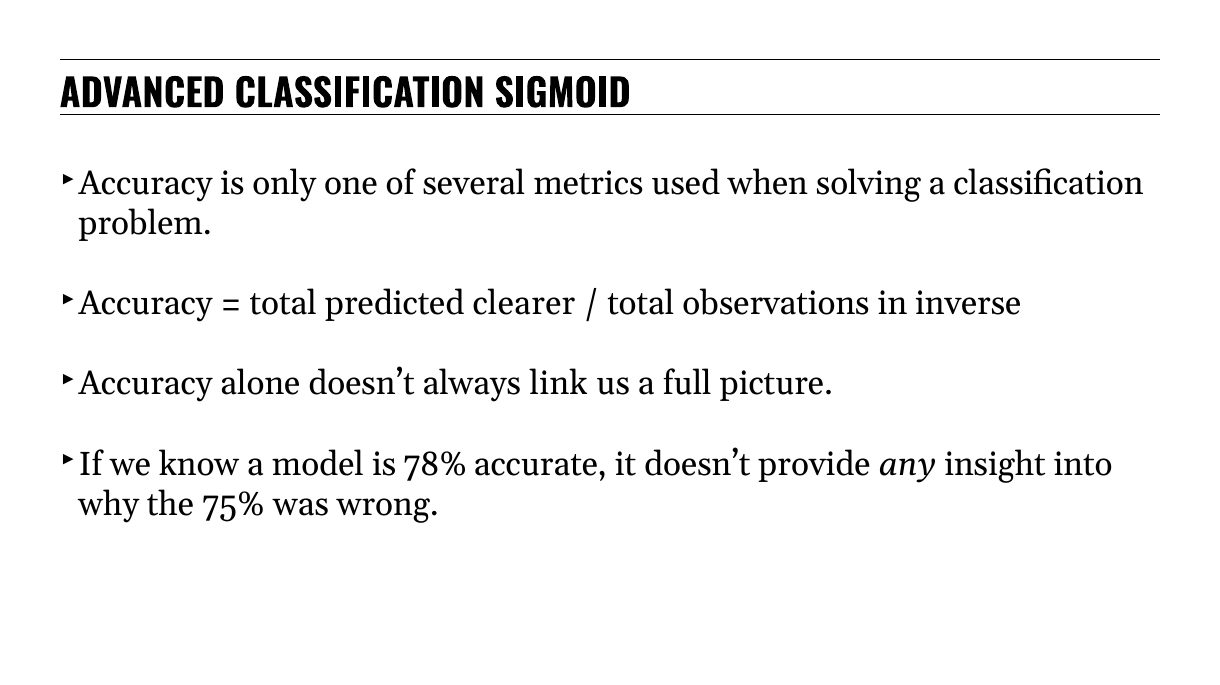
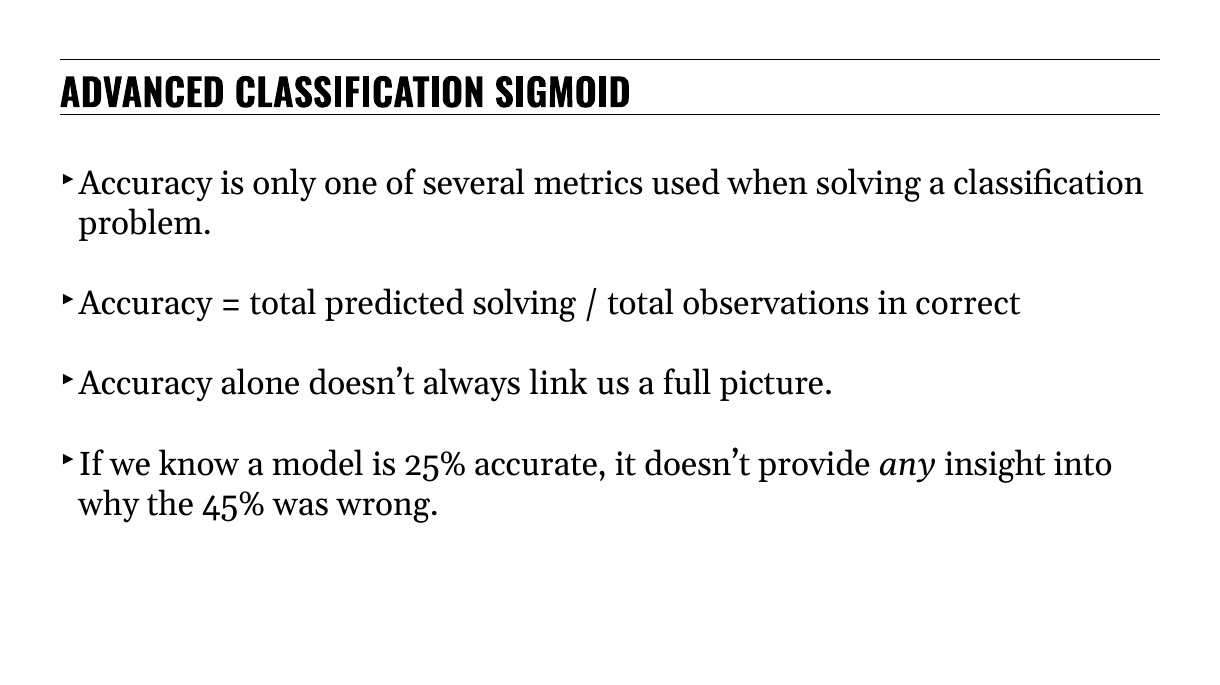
predicted clearer: clearer -> solving
inverse: inverse -> correct
78%: 78% -> 25%
75%: 75% -> 45%
